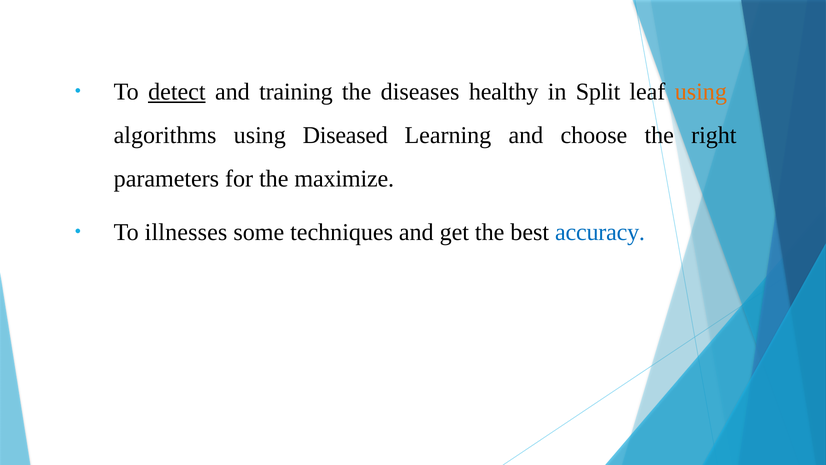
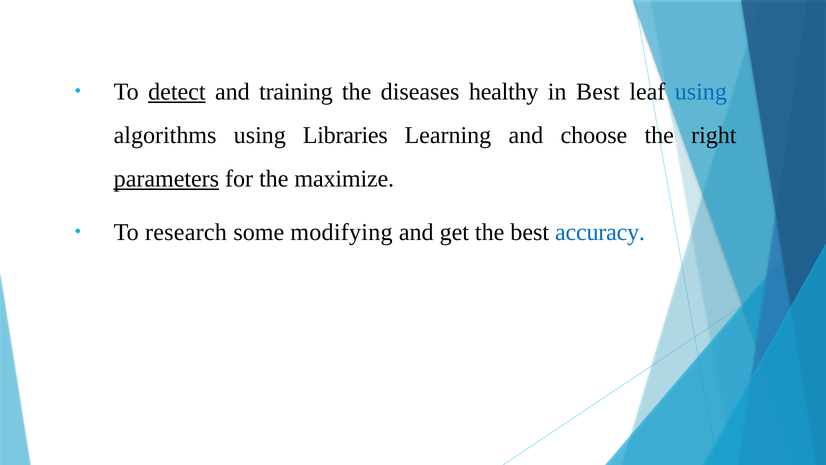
in Split: Split -> Best
using at (701, 92) colour: orange -> blue
Diseased: Diseased -> Libraries
parameters underline: none -> present
illnesses: illnesses -> research
techniques: techniques -> modifying
